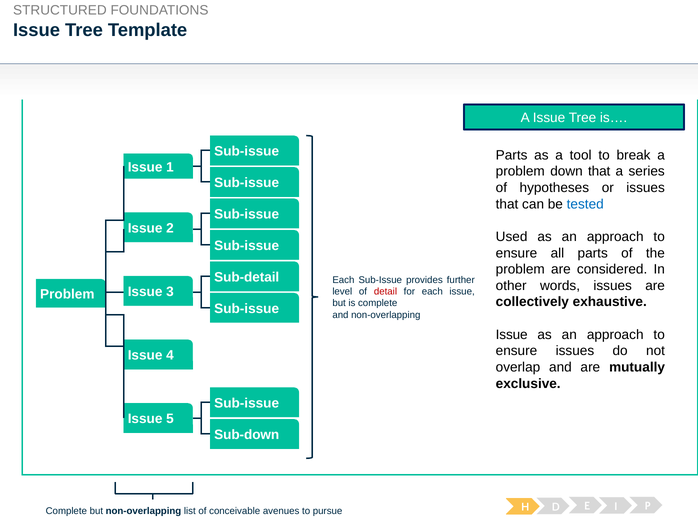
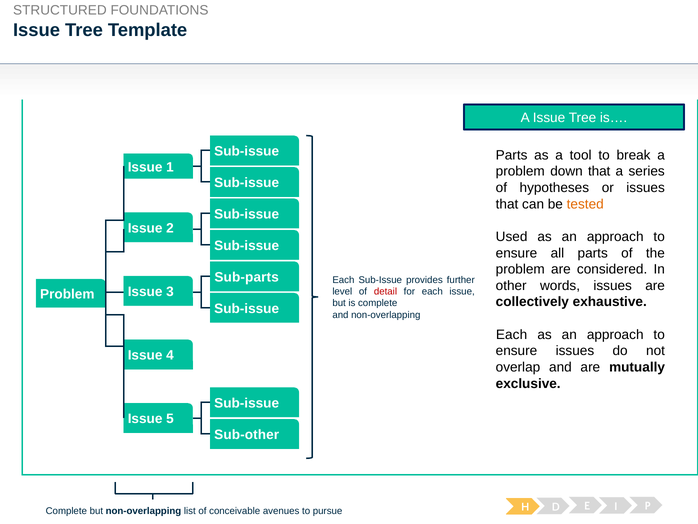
tested colour: blue -> orange
Sub-detail: Sub-detail -> Sub-parts
Issue at (512, 334): Issue -> Each
Sub-down: Sub-down -> Sub-other
